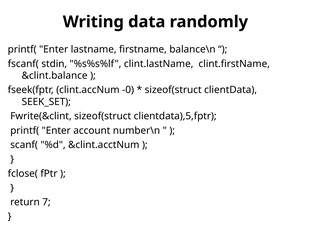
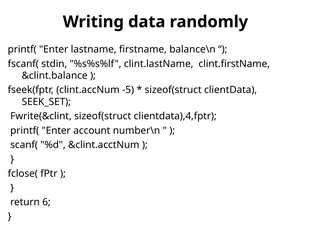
-0: -0 -> -5
clientdata),5,fptr: clientdata),5,fptr -> clientdata),4,fptr
7: 7 -> 6
